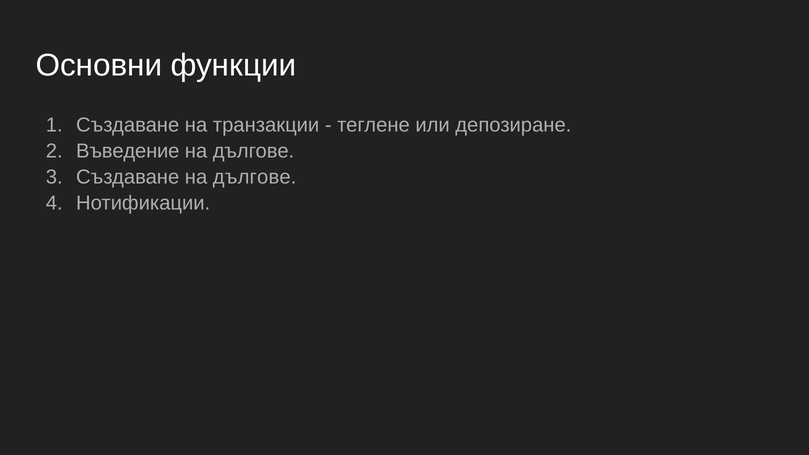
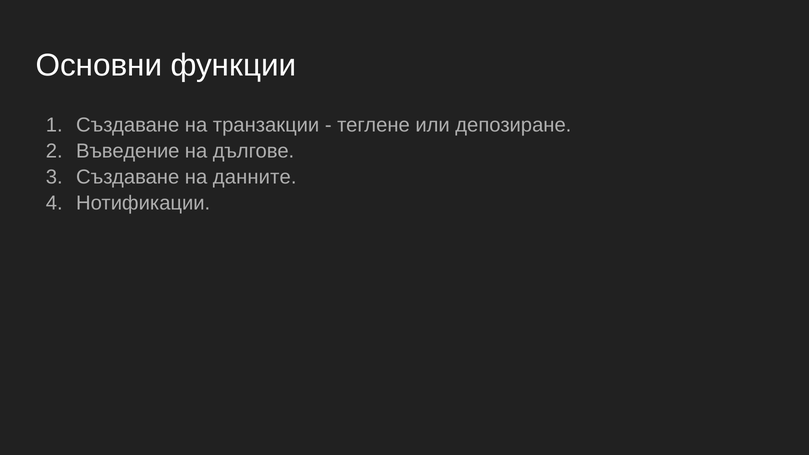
Създаване на дългове: дългове -> данните
